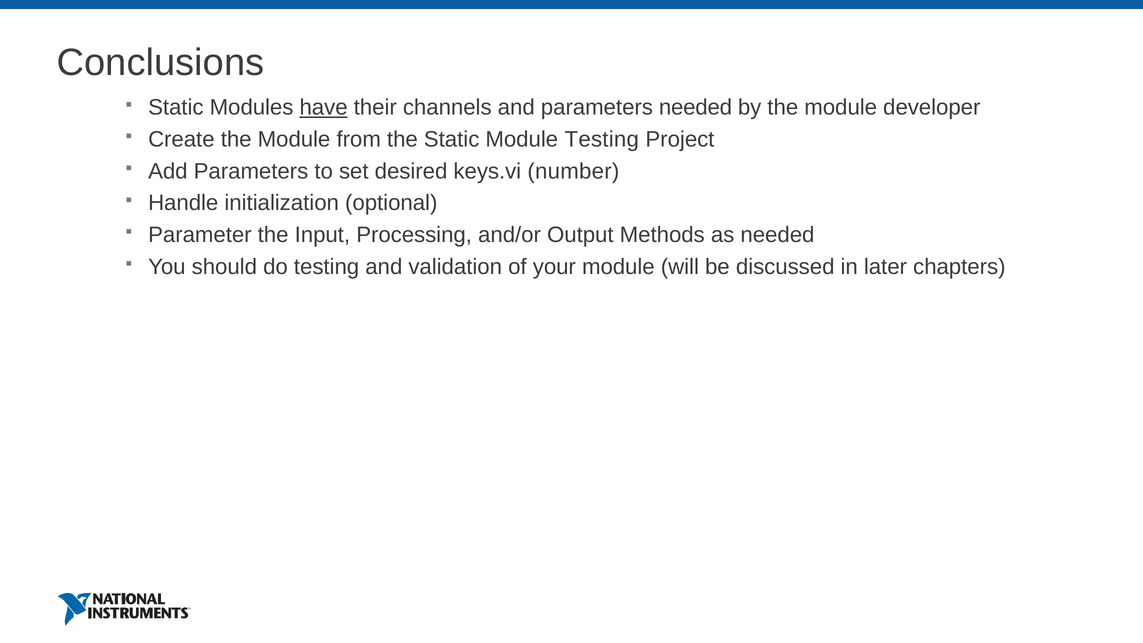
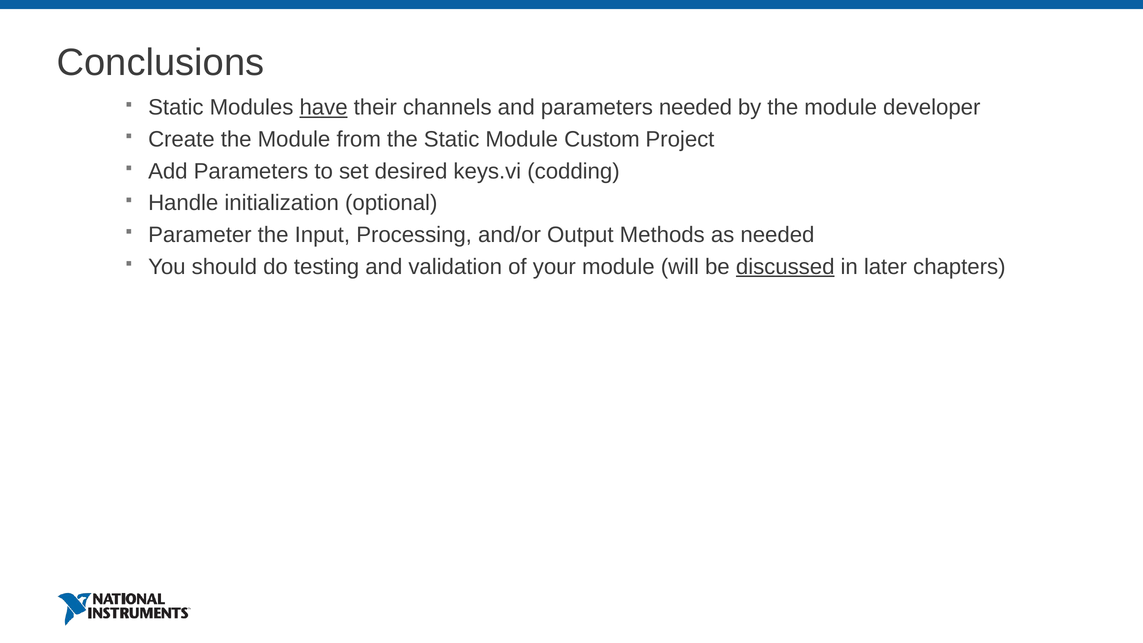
Module Testing: Testing -> Custom
number: number -> codding
discussed underline: none -> present
